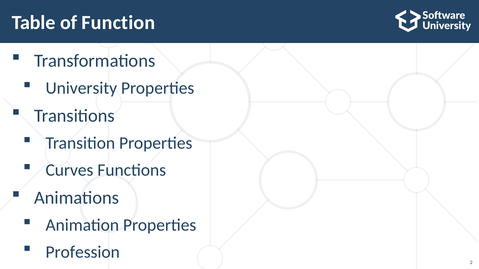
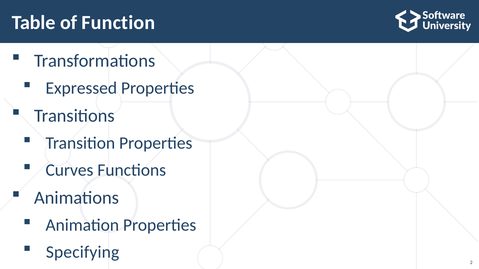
University: University -> Expressed
Profession: Profession -> Specifying
